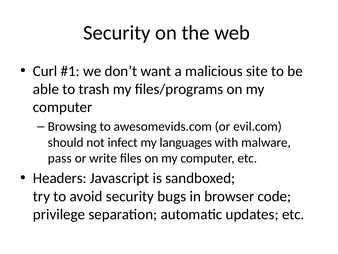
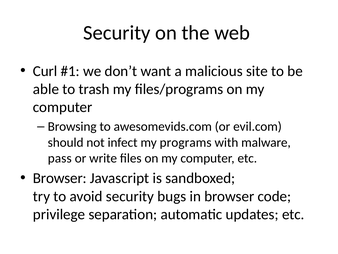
languages: languages -> programs
Headers at (60, 178): Headers -> Browser
